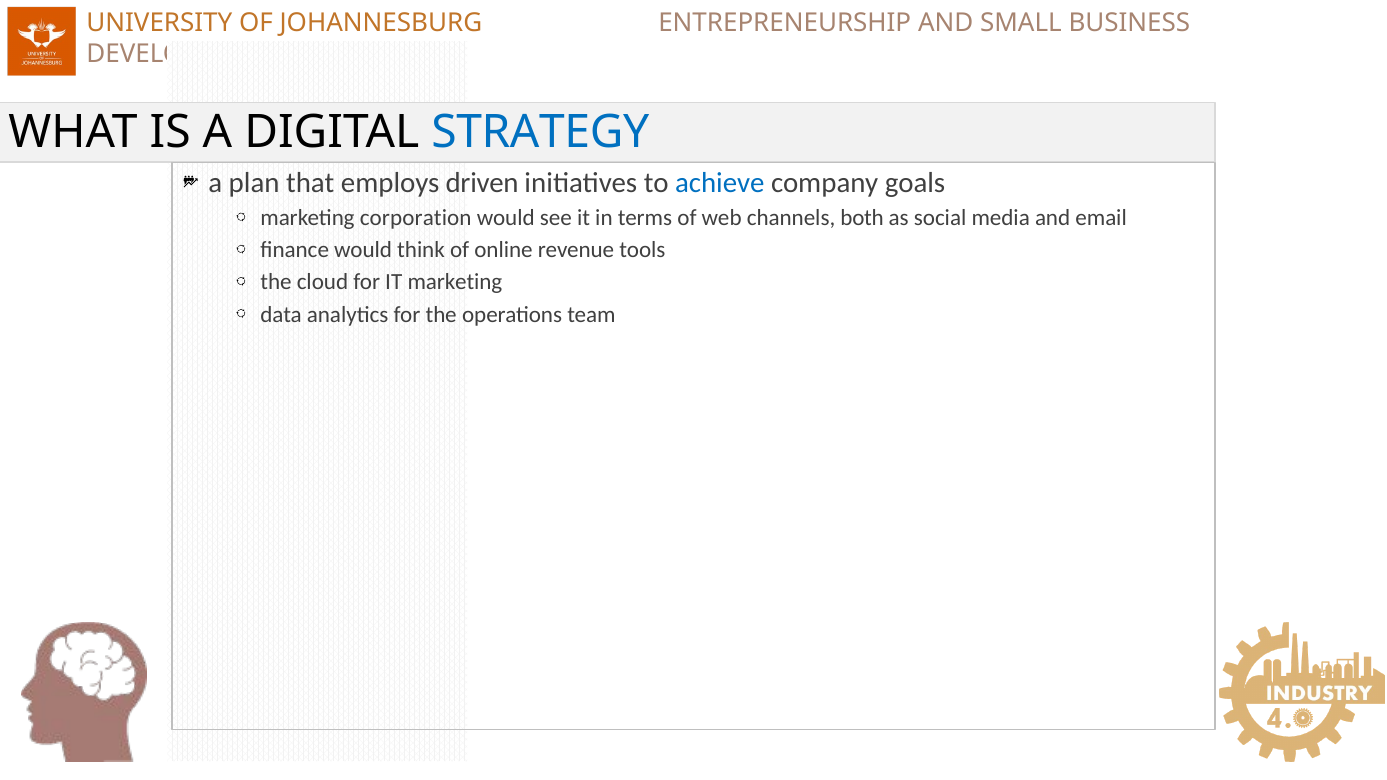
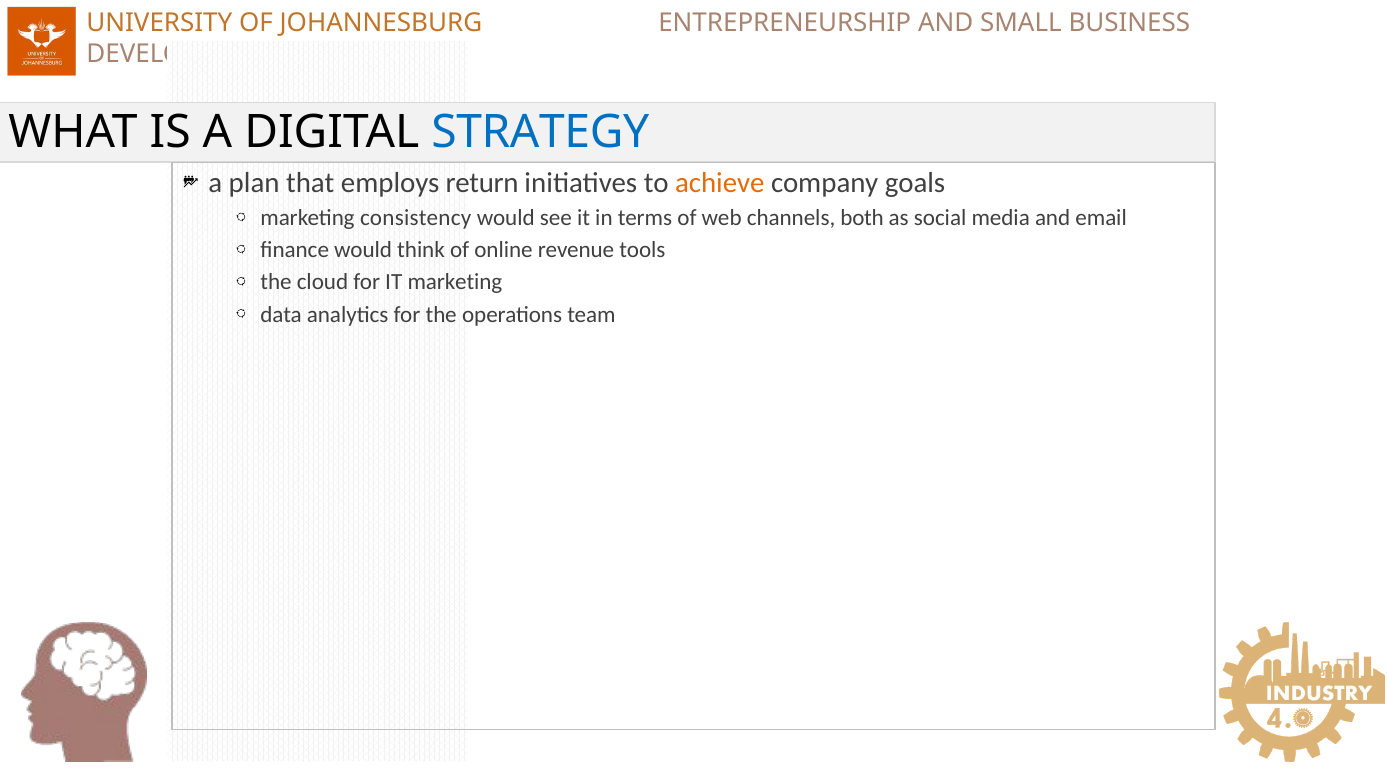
driven: driven -> return
achieve colour: blue -> orange
corporation: corporation -> consistency
